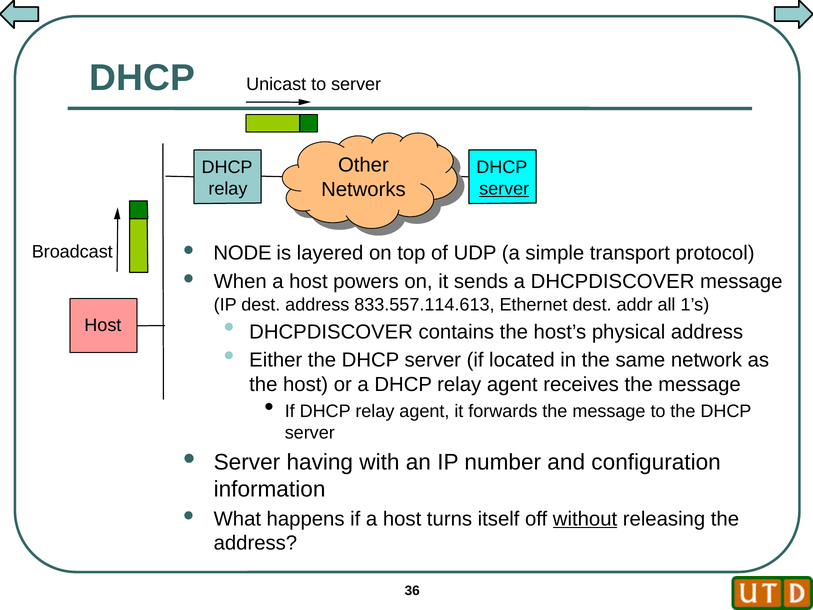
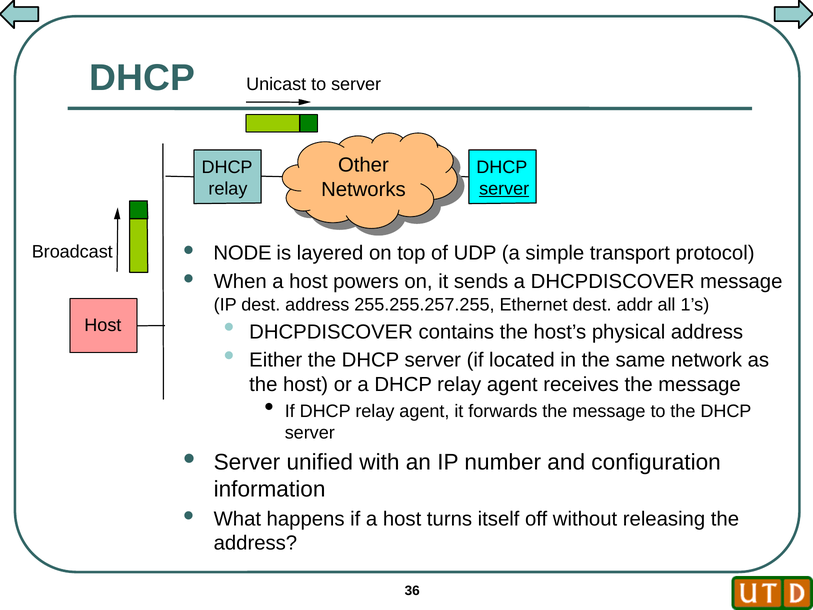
833.557.114.613: 833.557.114.613 -> 255.255.257.255
having: having -> unified
without underline: present -> none
